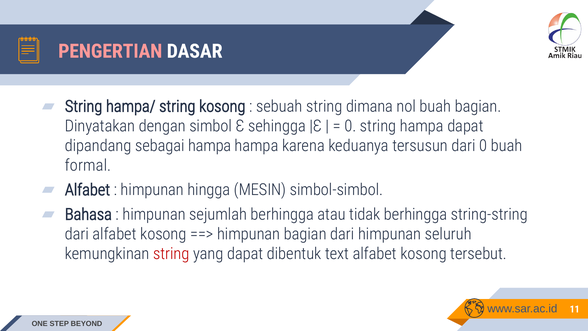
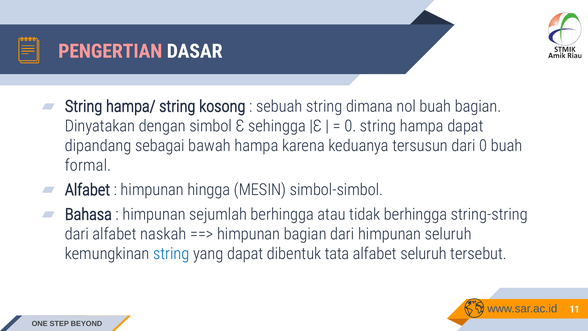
sebagai hampa: hampa -> bawah
dari alfabet kosong: kosong -> naskah
string at (171, 254) colour: red -> blue
text: text -> tata
kosong at (424, 254): kosong -> seluruh
